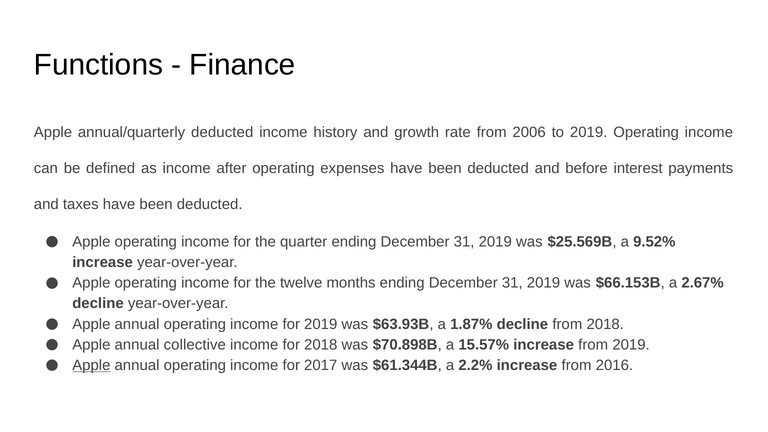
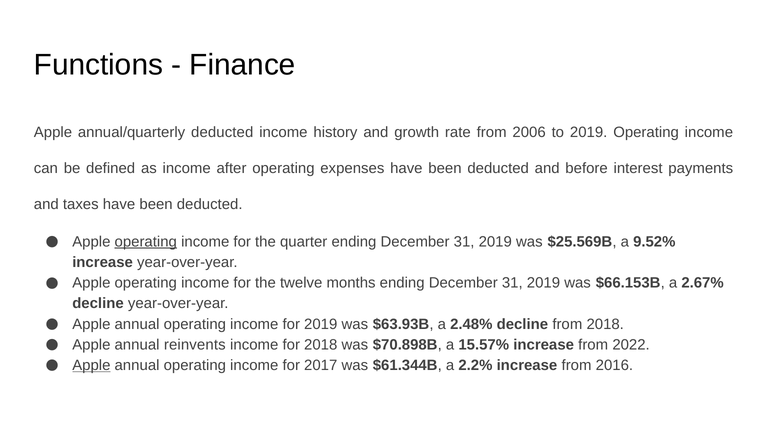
operating at (146, 242) underline: none -> present
1.87%: 1.87% -> 2.48%
collective: collective -> reinvents
from 2019: 2019 -> 2022
